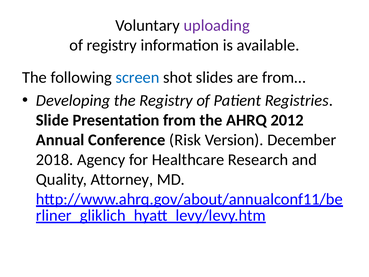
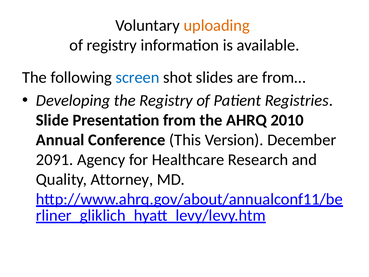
uploading colour: purple -> orange
2012: 2012 -> 2010
Risk: Risk -> This
2018: 2018 -> 2091
